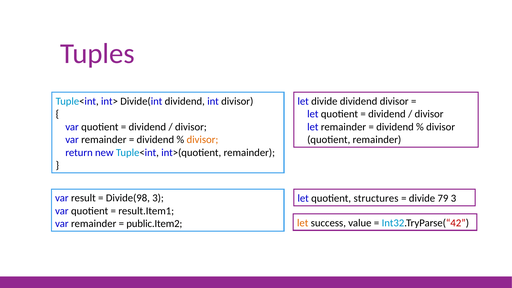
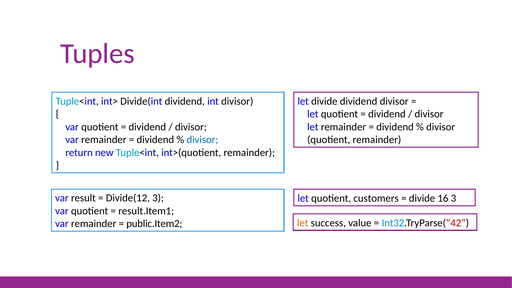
divisor at (202, 140) colour: orange -> blue
Divide(98: Divide(98 -> Divide(12
structures: structures -> customers
79: 79 -> 16
